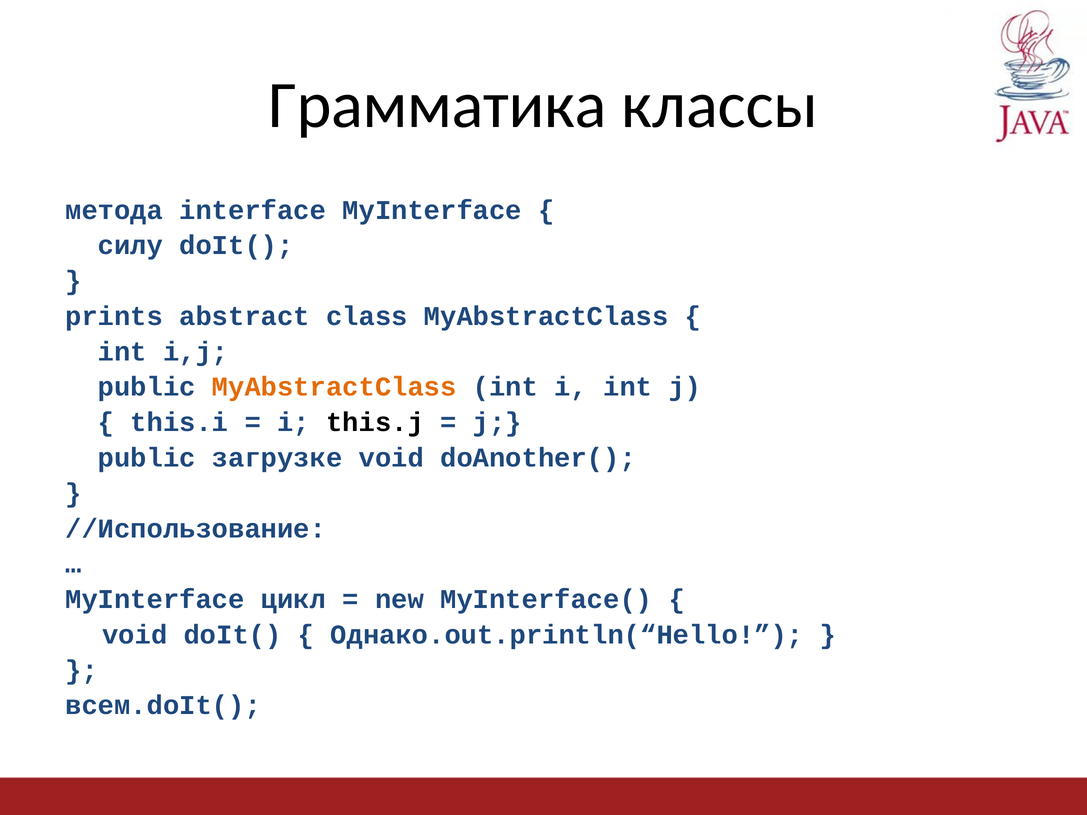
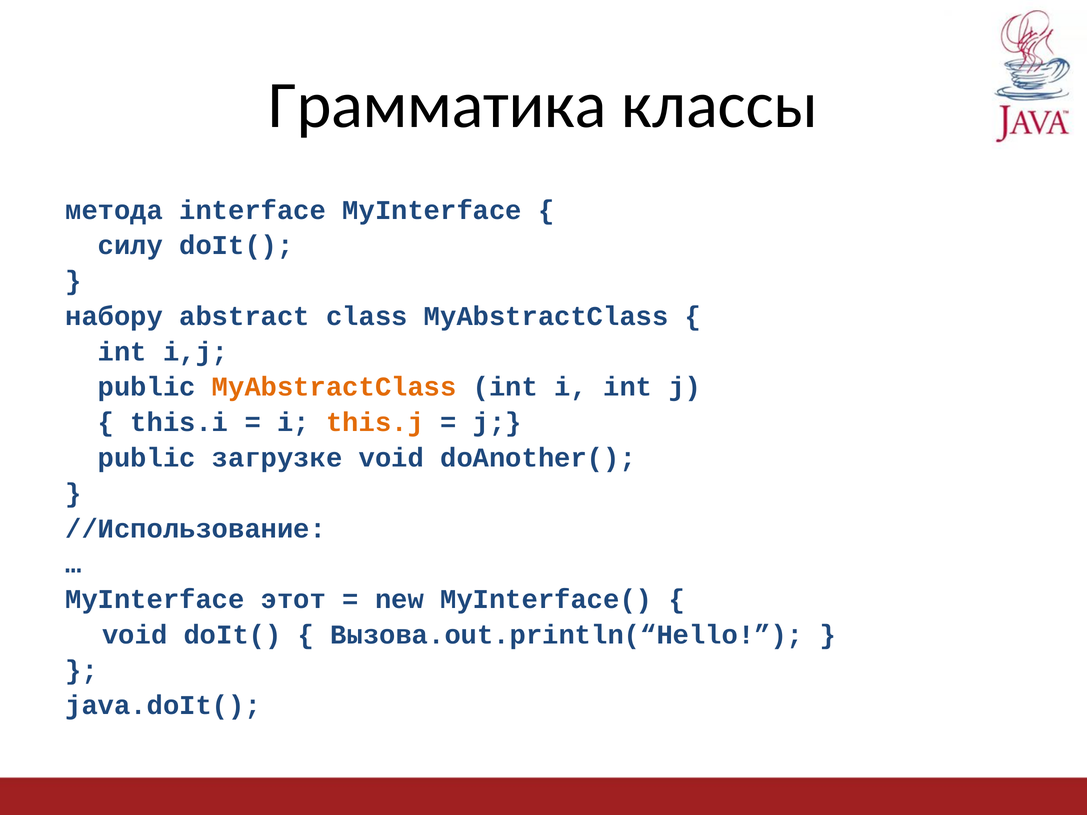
prints: prints -> набору
this.j colour: black -> orange
цикл: цикл -> этот
Однако.out.println(“Hello: Однако.out.println(“Hello -> Вызова.out.println(“Hello
всем.doIt(: всем.doIt( -> java.doIt(
